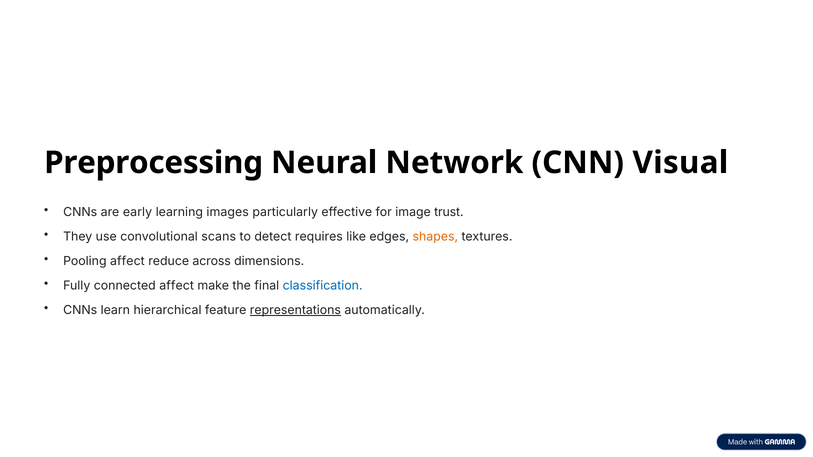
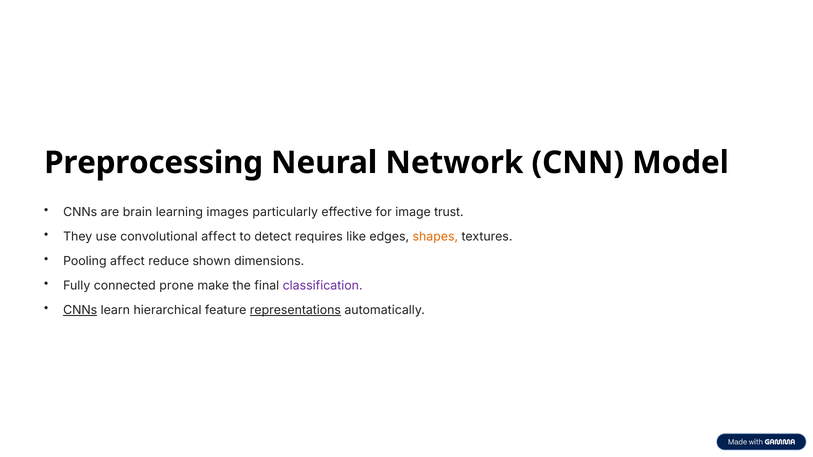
Visual: Visual -> Model
early: early -> brain
convolutional scans: scans -> affect
across: across -> shown
connected affect: affect -> prone
classification colour: blue -> purple
CNNs at (80, 310) underline: none -> present
